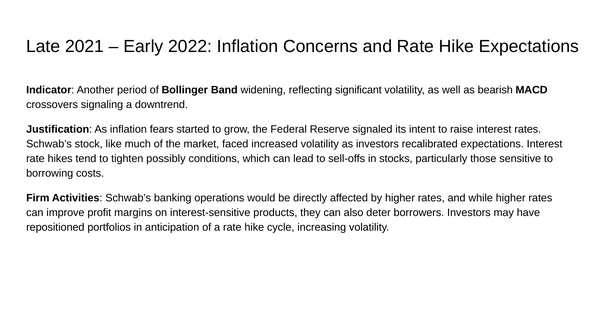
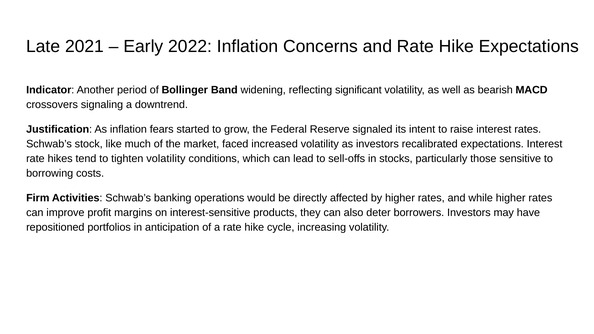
tighten possibly: possibly -> volatility
